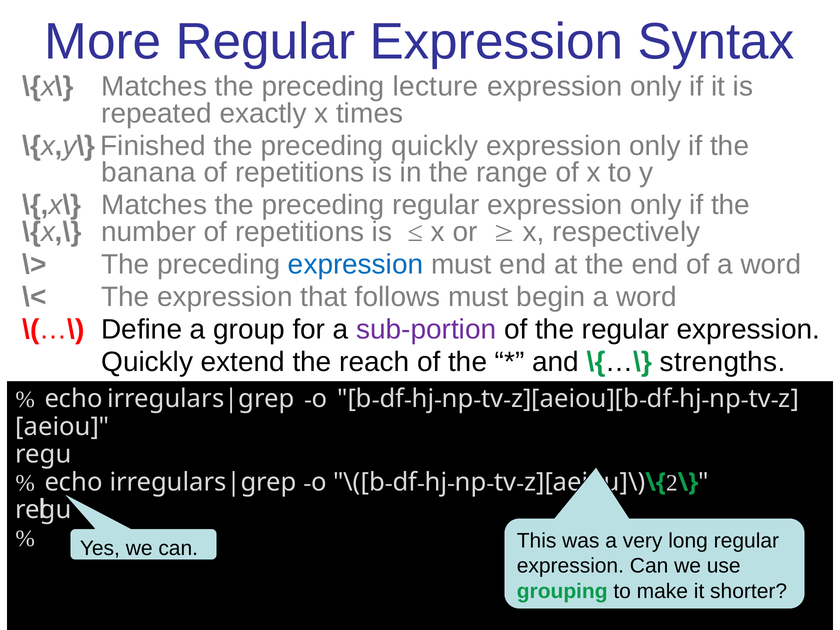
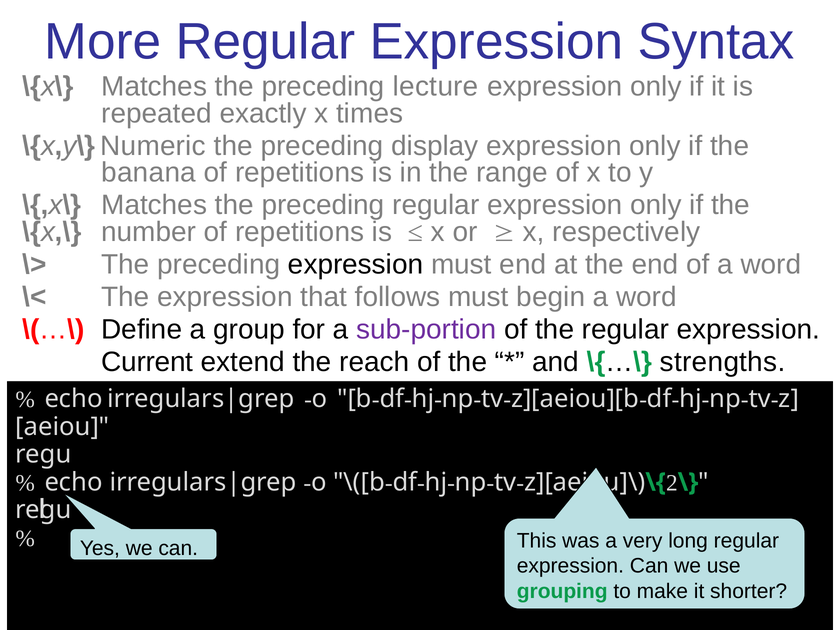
Finished: Finished -> Numeric
preceding quickly: quickly -> display
expression at (356, 265) colour: blue -> black
Quickly at (147, 362): Quickly -> Current
